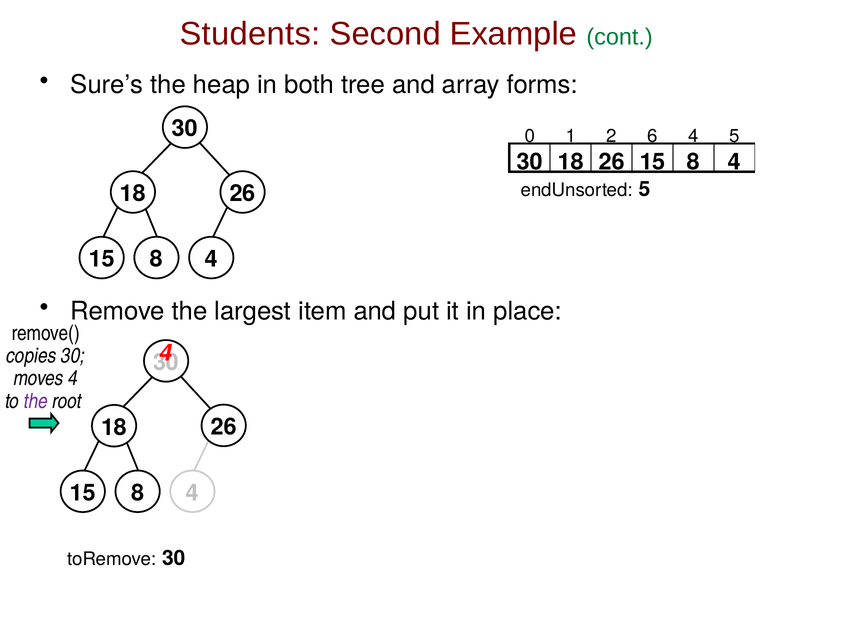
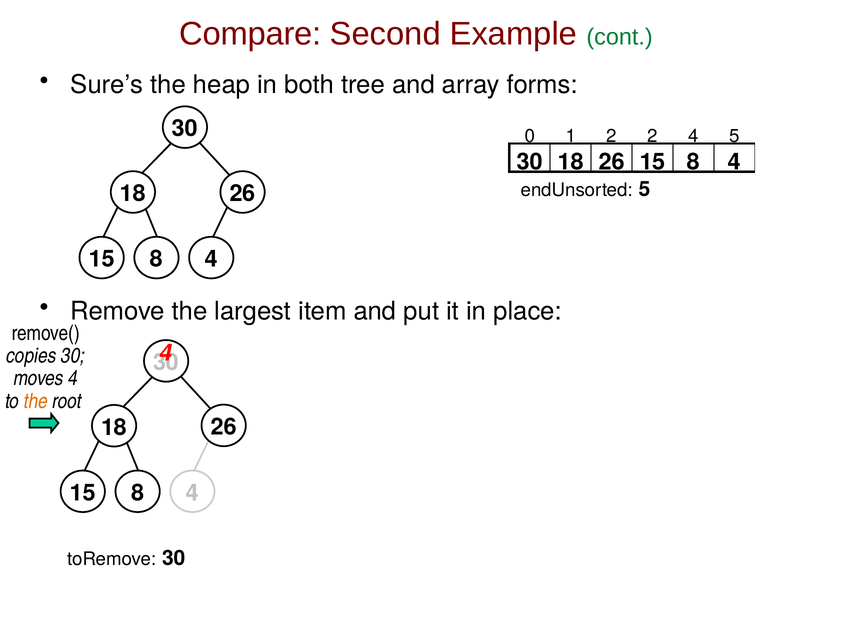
Students: Students -> Compare
2 6: 6 -> 2
the at (36, 402) colour: purple -> orange
